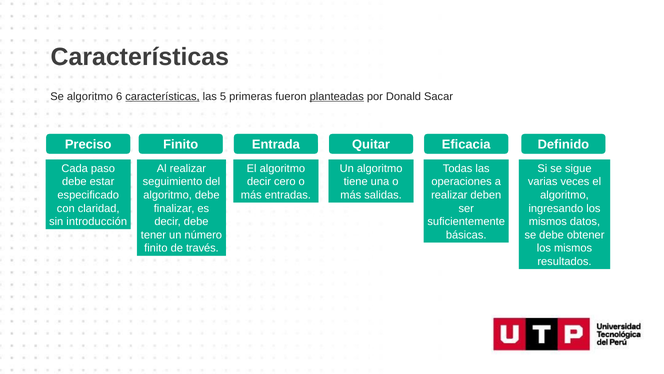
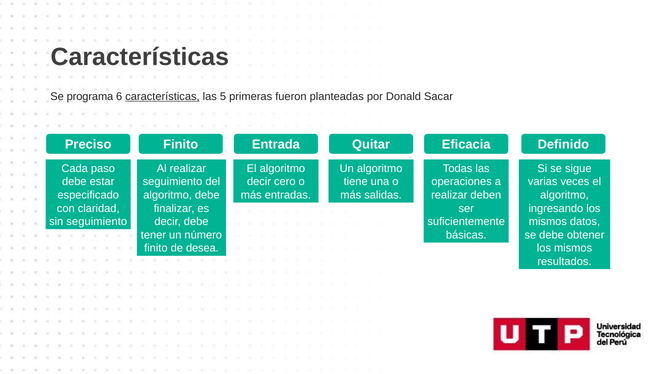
Se algoritmo: algoritmo -> programa
planteadas underline: present -> none
sin introducción: introducción -> seguimiento
través: través -> desea
